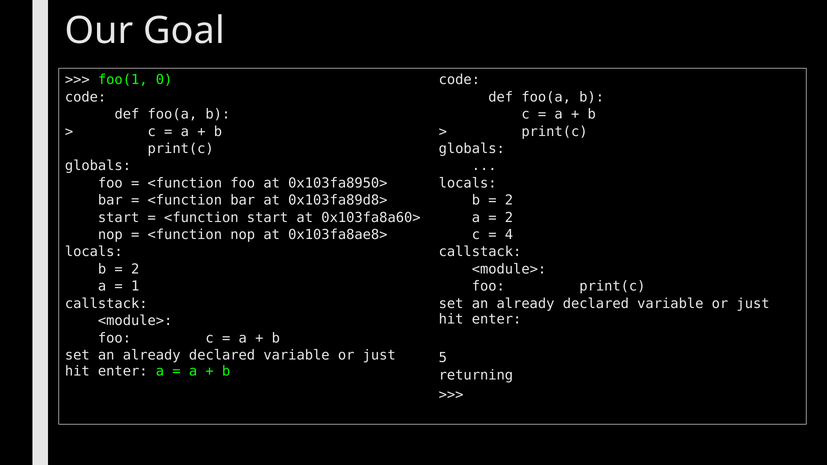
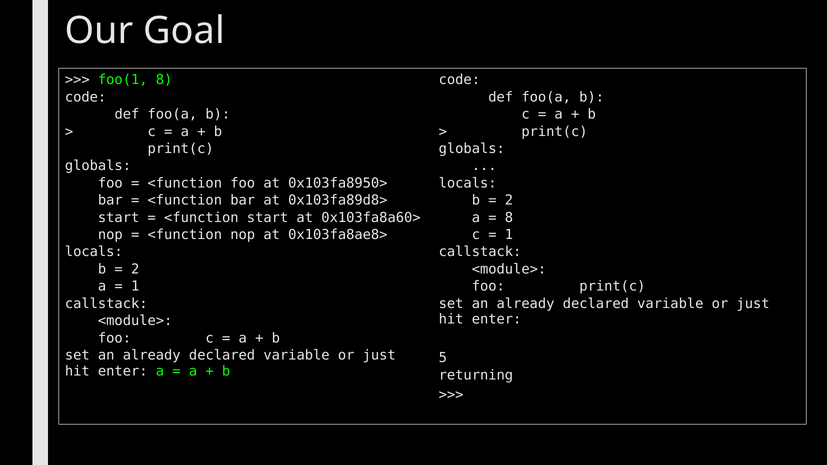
foo(1 0: 0 -> 8
2 at (509, 218): 2 -> 8
4 at (509, 235): 4 -> 1
